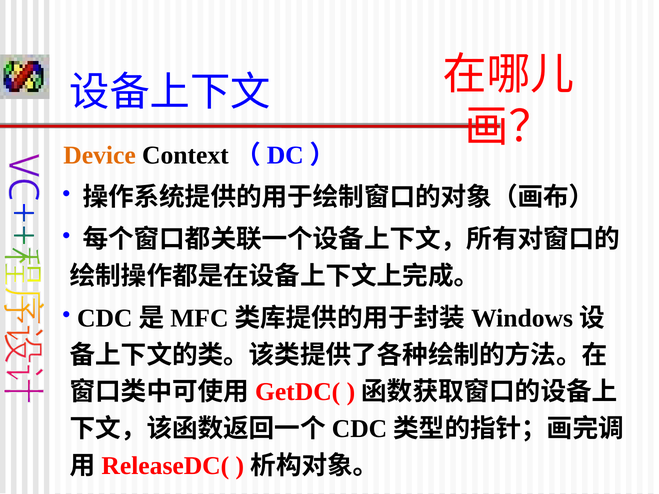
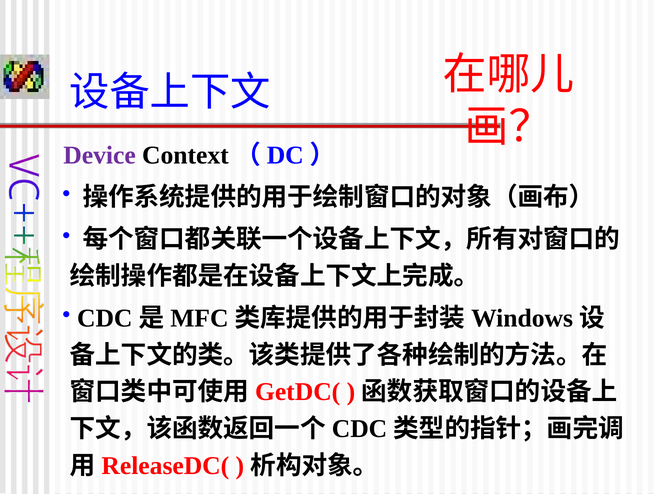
Device colour: orange -> purple
